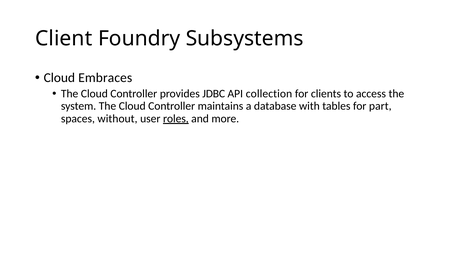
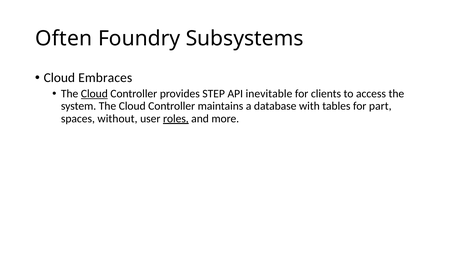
Client: Client -> Often
Cloud at (94, 94) underline: none -> present
JDBC: JDBC -> STEP
collection: collection -> inevitable
